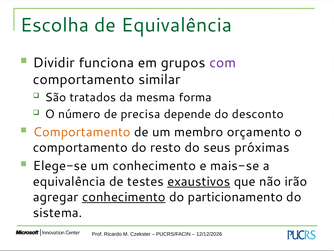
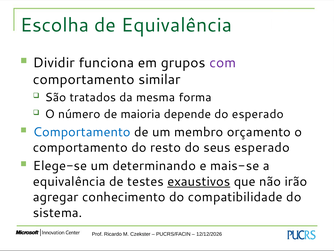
precisa: precisa -> maioria
do desconto: desconto -> esperado
Comportamento at (82, 132) colour: orange -> blue
seus próximas: próximas -> esperado
um conhecimento: conhecimento -> determinando
conhecimento at (124, 197) underline: present -> none
particionamento: particionamento -> compatibilidade
